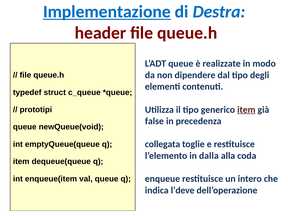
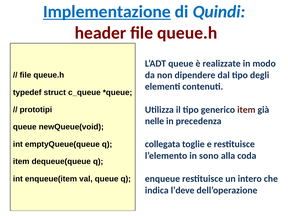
Destra: Destra -> Quindi
item at (246, 110) underline: present -> none
false: false -> nelle
dalla: dalla -> sono
